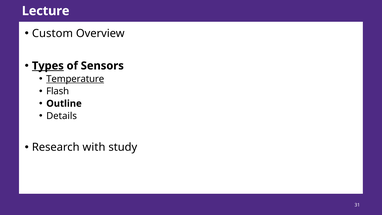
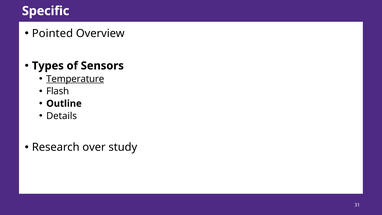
Lecture: Lecture -> Specific
Custom: Custom -> Pointed
Types underline: present -> none
with: with -> over
